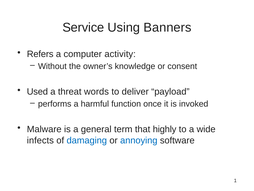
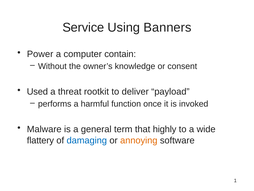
Refers: Refers -> Power
activity: activity -> contain
words: words -> rootkit
infects: infects -> flattery
annoying colour: blue -> orange
